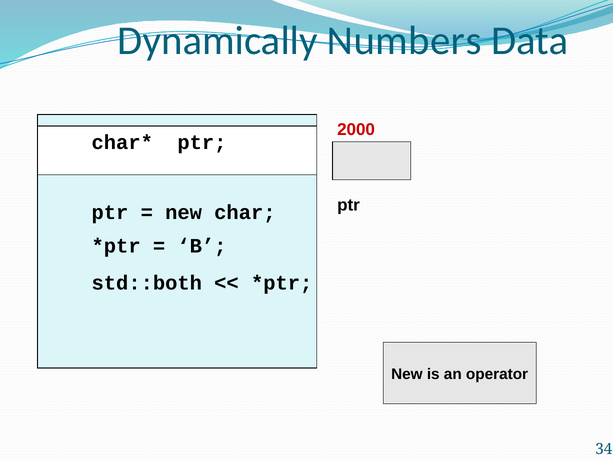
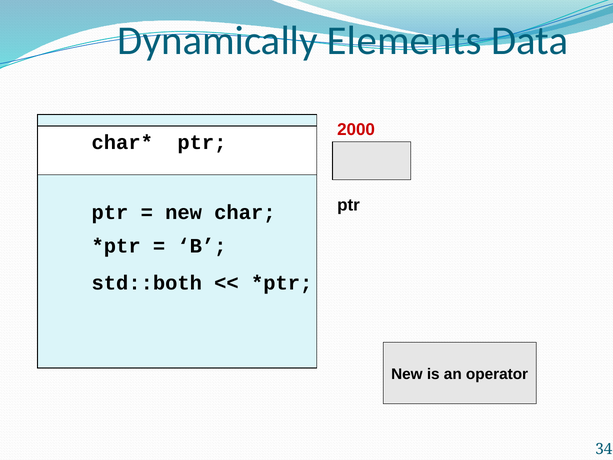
Numbers: Numbers -> Elements
